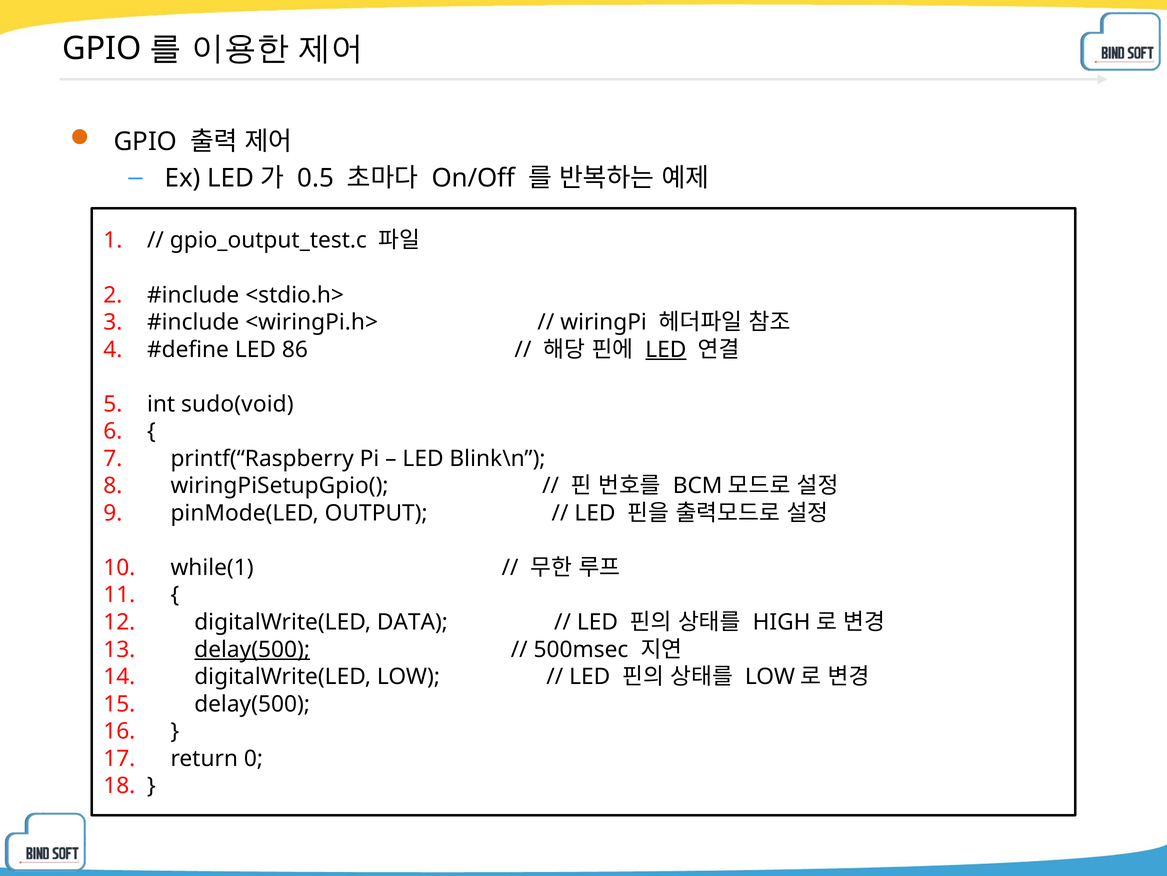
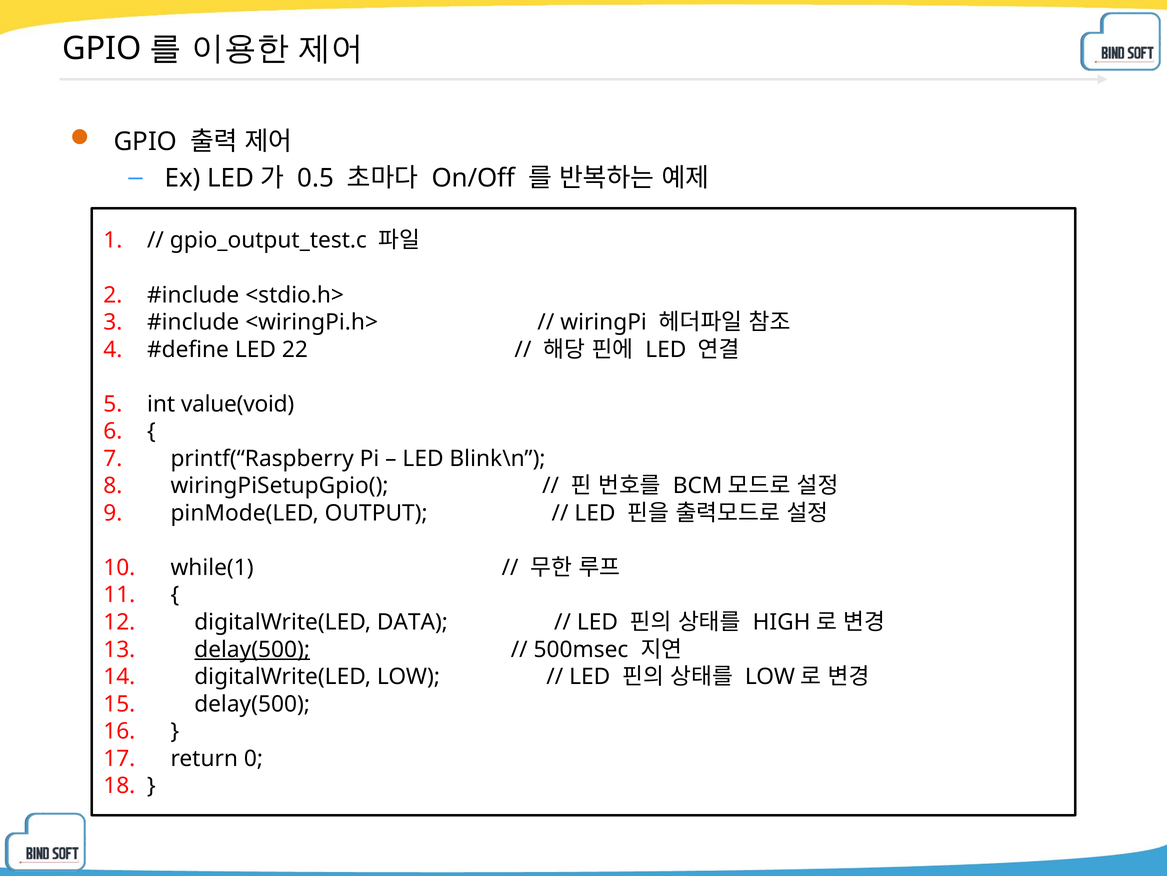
86: 86 -> 22
LED at (666, 349) underline: present -> none
sudo(void: sudo(void -> value(void
